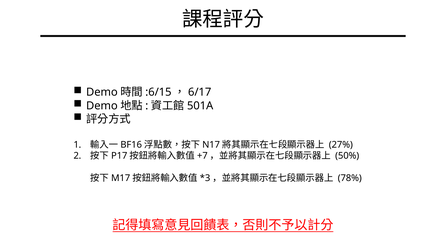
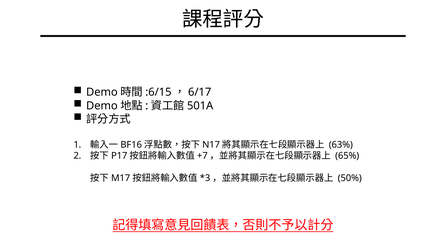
27%: 27% -> 63%
50%: 50% -> 65%
78%: 78% -> 50%
